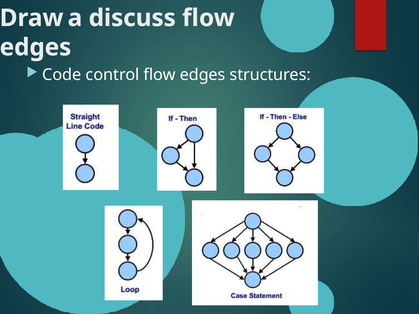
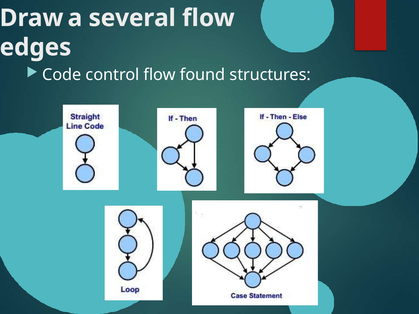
discuss: discuss -> several
control flow edges: edges -> found
